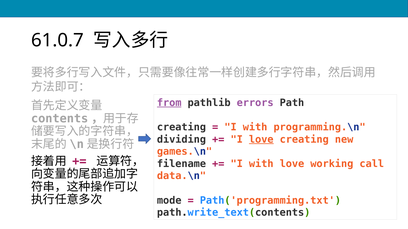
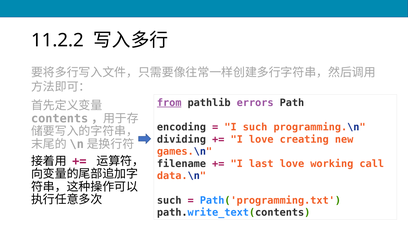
61.0.7: 61.0.7 -> 11.2.2
creating at (181, 127): creating -> encoding
with at (255, 127): with -> such
love at (261, 140) underline: present -> none
with at (261, 164): with -> last
mode at (169, 201): mode -> such
